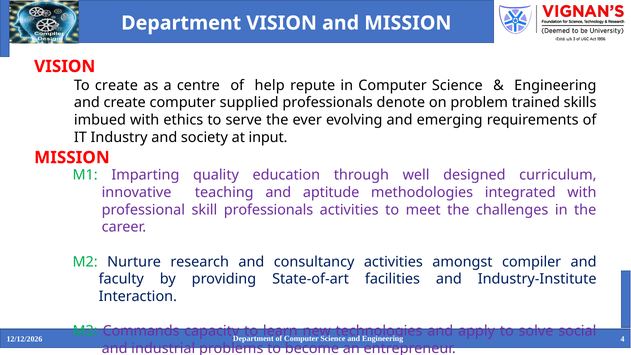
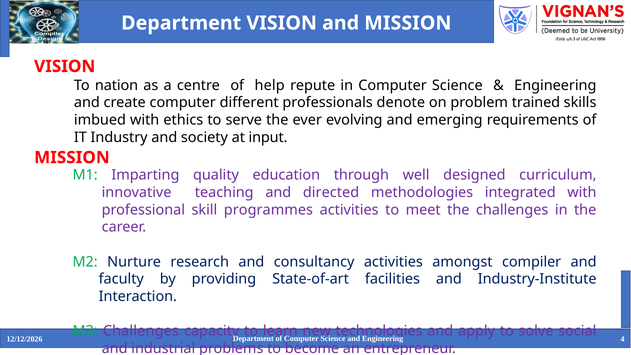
To create: create -> nation
supplied: supplied -> different
aptitude: aptitude -> directed
skill professionals: professionals -> programmes
M3 Commands: Commands -> Challenges
